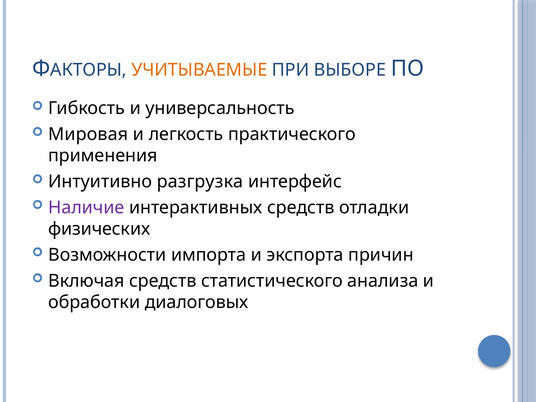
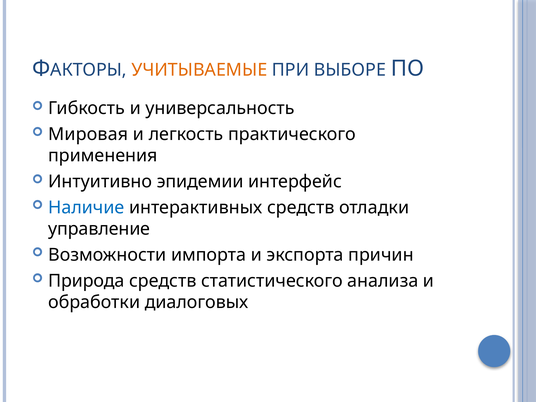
разгрузка: разгрузка -> эпидемии
Наличие colour: purple -> blue
физических: физических -> управление
Включая: Включая -> Природа
